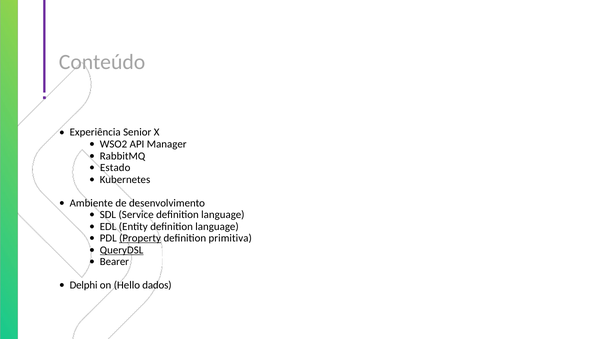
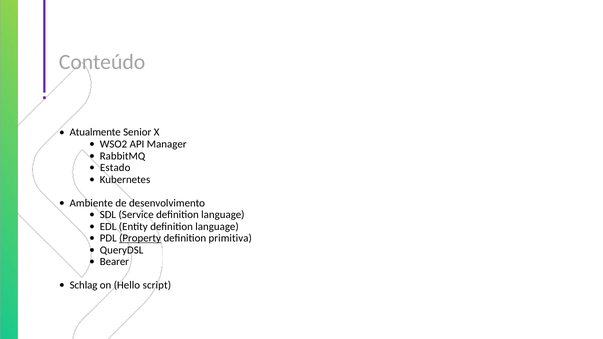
Experiência: Experiência -> Atualmente
QueryDSL underline: present -> none
Delphi: Delphi -> Schlag
dados: dados -> script
